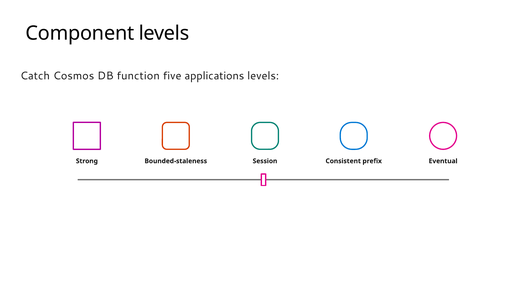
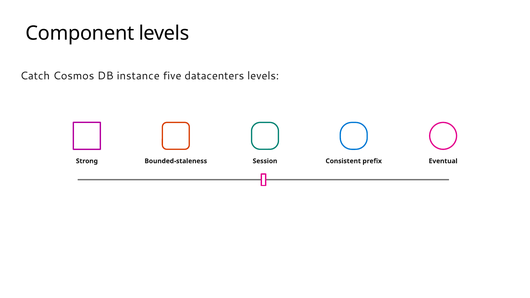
function: function -> instance
applications: applications -> datacenters
